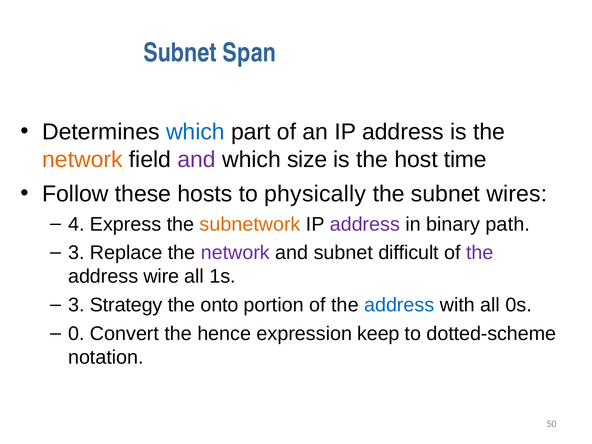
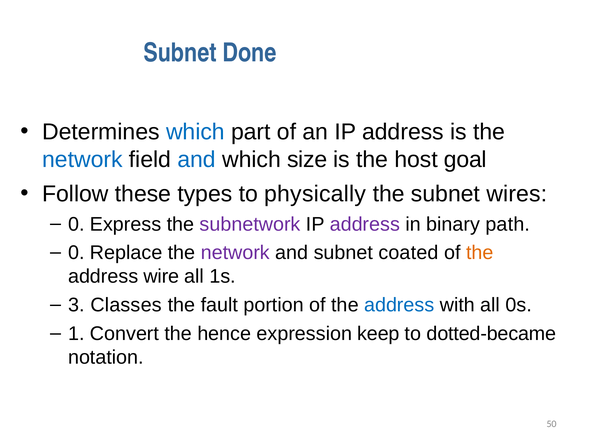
Span: Span -> Done
network at (82, 160) colour: orange -> blue
and at (197, 160) colour: purple -> blue
time: time -> goal
hosts: hosts -> types
4 at (76, 224): 4 -> 0
subnetwork colour: orange -> purple
3 at (76, 253): 3 -> 0
difficult: difficult -> coated
the at (480, 253) colour: purple -> orange
Strategy: Strategy -> Classes
onto: onto -> fault
0: 0 -> 1
dotted-scheme: dotted-scheme -> dotted-became
